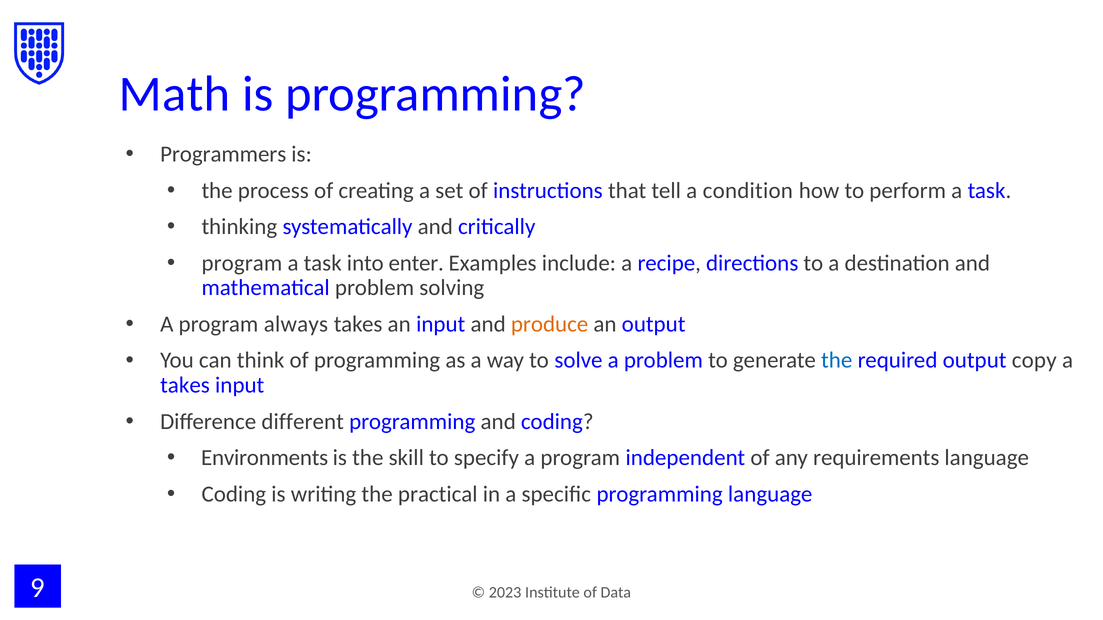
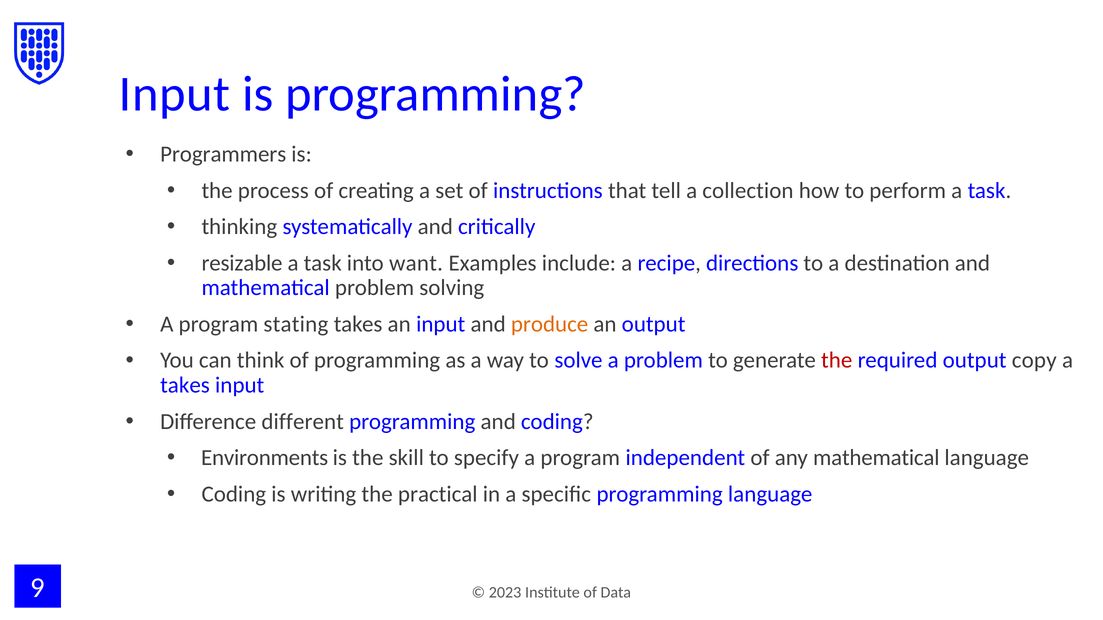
Math at (175, 94): Math -> Input
condition: condition -> collection
program at (242, 263): program -> resizable
enter: enter -> want
always: always -> stating
the at (837, 361) colour: blue -> red
any requirements: requirements -> mathematical
